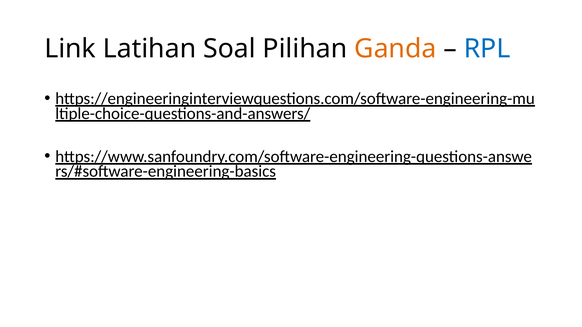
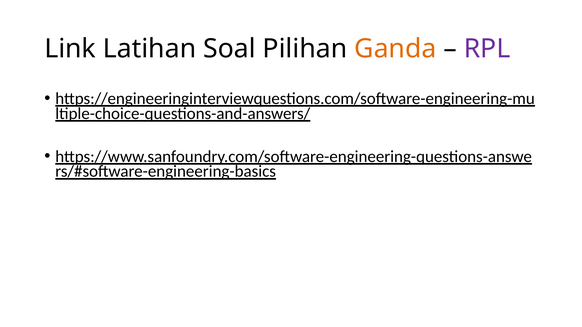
RPL colour: blue -> purple
